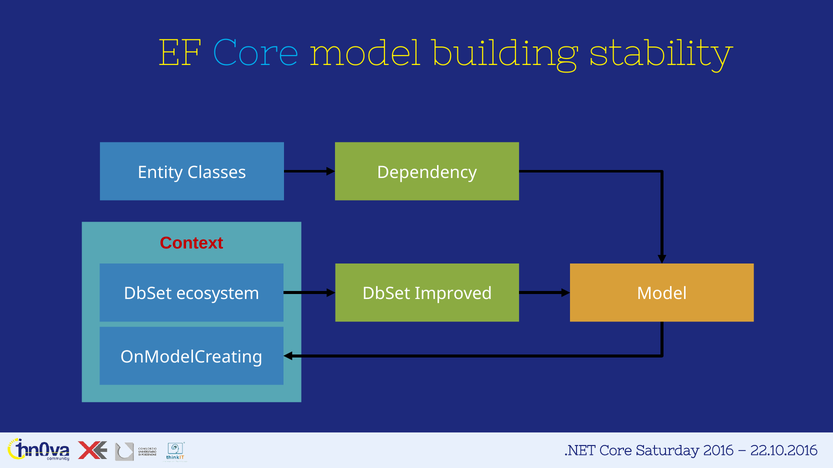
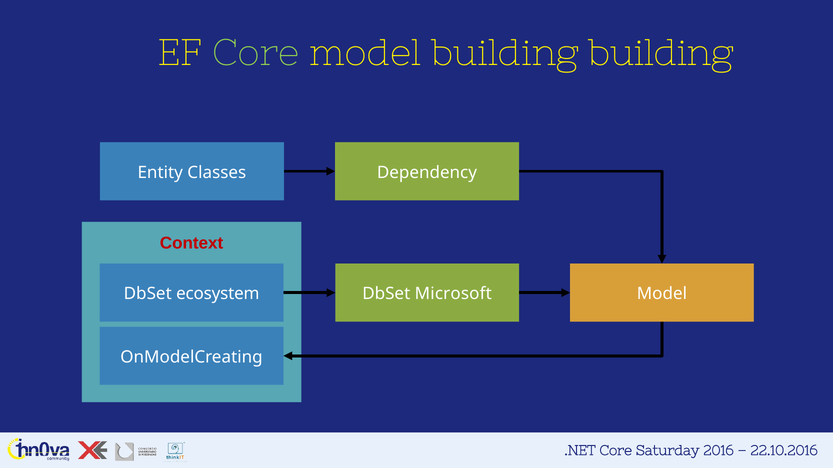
Core at (256, 53) colour: light blue -> light green
building stability: stability -> building
Improved: Improved -> Microsoft
